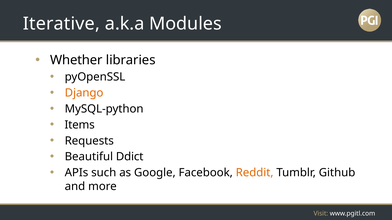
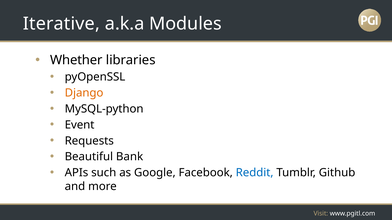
Items: Items -> Event
Ddict: Ddict -> Bank
Reddit colour: orange -> blue
